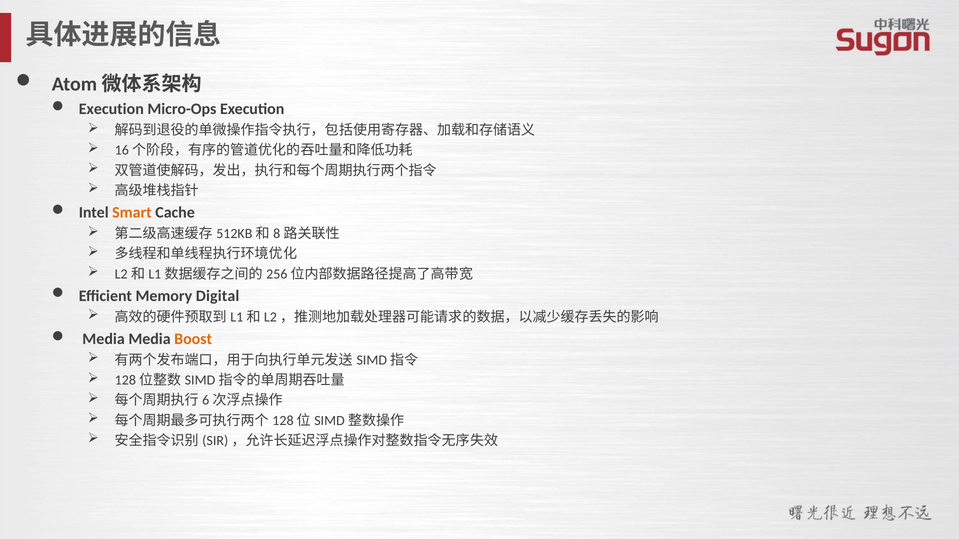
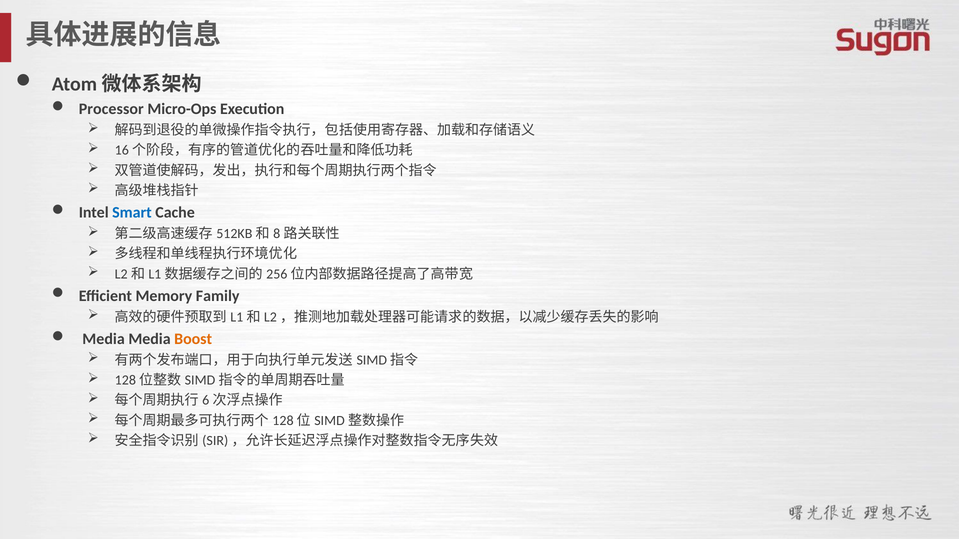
Execution at (111, 109): Execution -> Processor
Smart colour: orange -> blue
Digital: Digital -> Family
